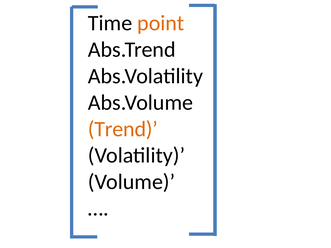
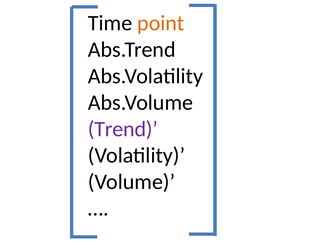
Trend colour: orange -> purple
